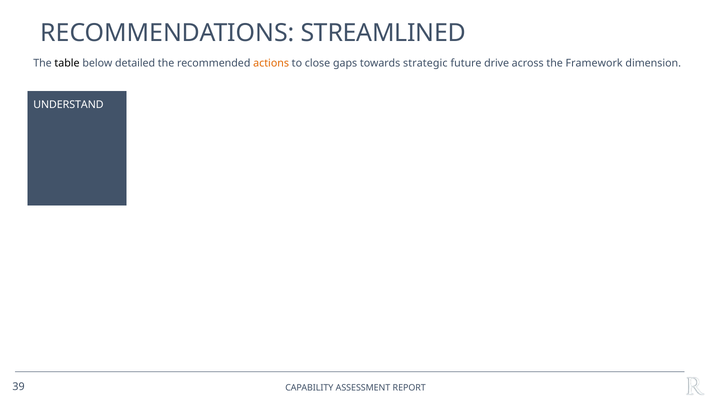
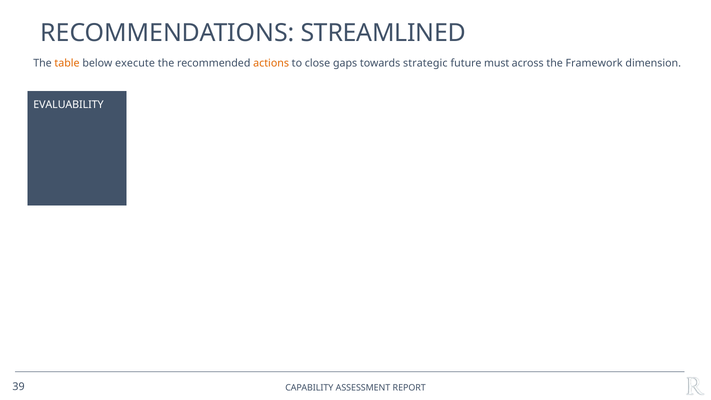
table colour: black -> orange
detailed: detailed -> execute
drive: drive -> must
UNDERSTAND: UNDERSTAND -> EVALUABILITY
